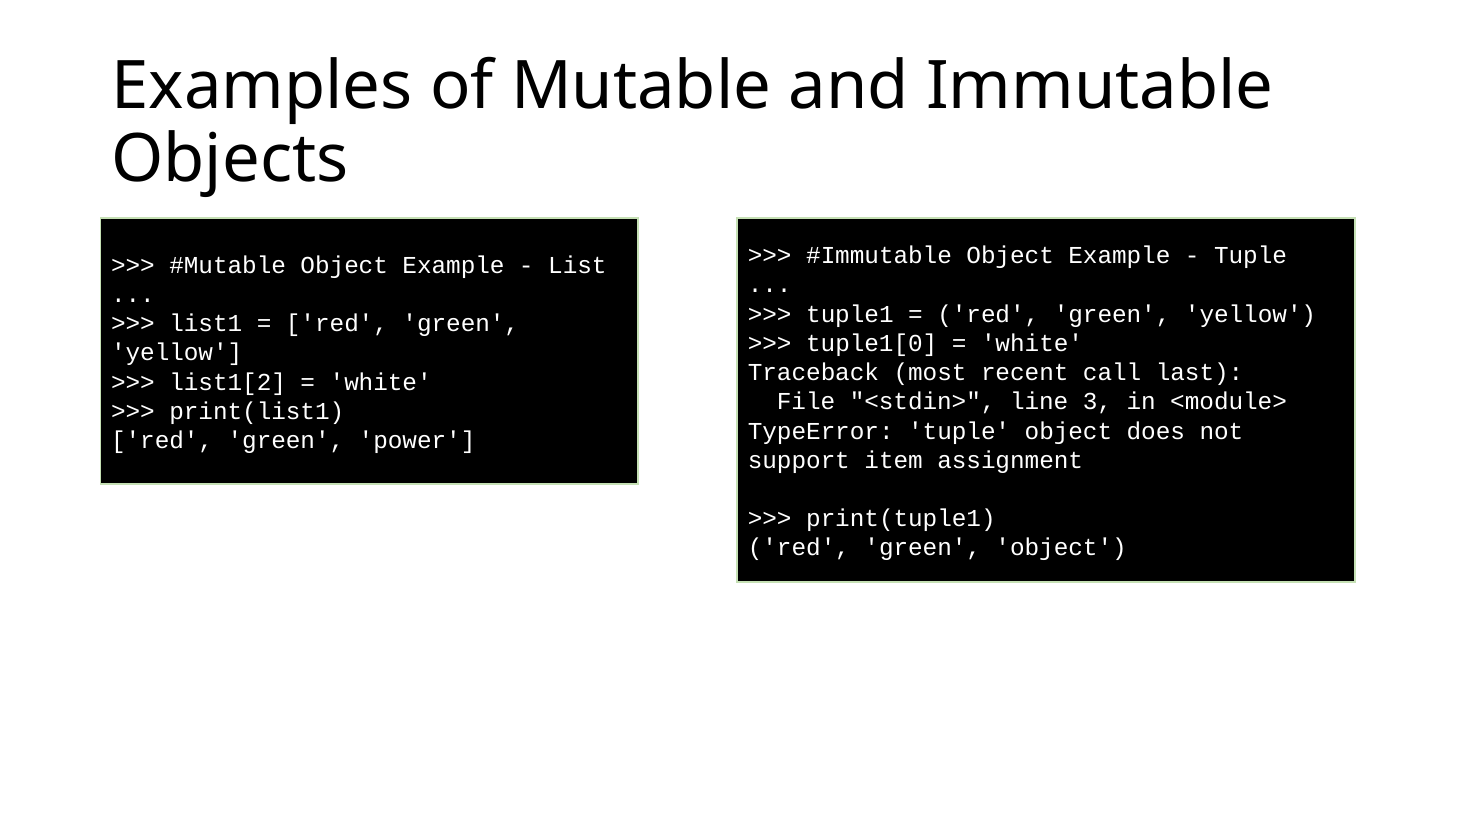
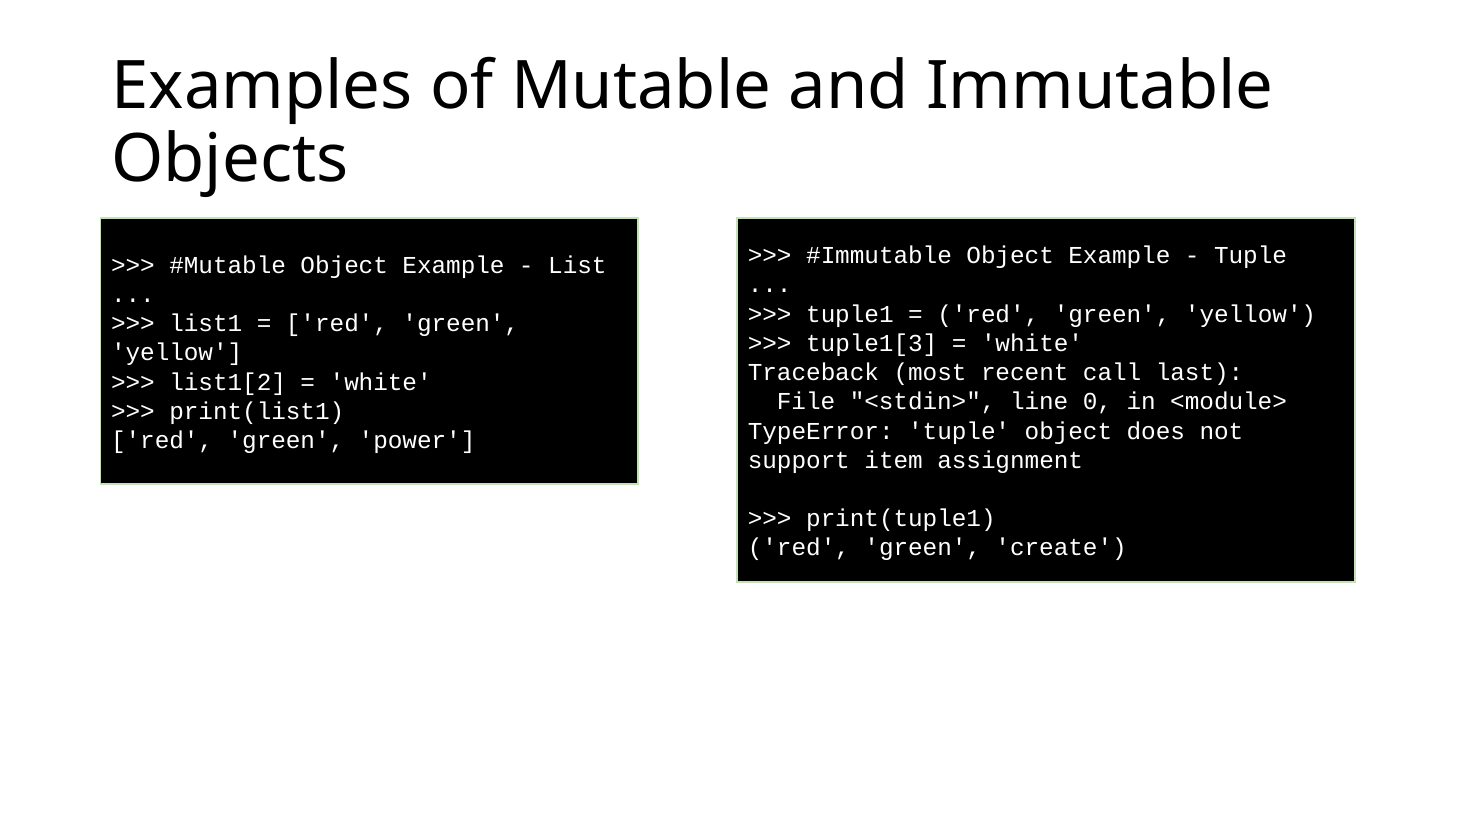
tuple1[0: tuple1[0 -> tuple1[3
3: 3 -> 0
green object: object -> create
